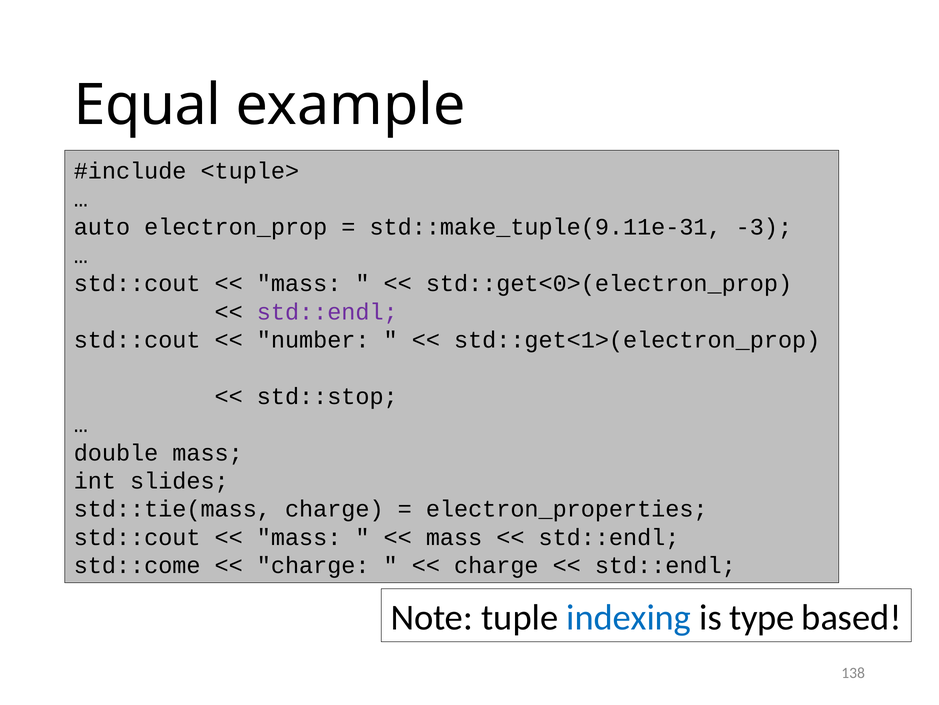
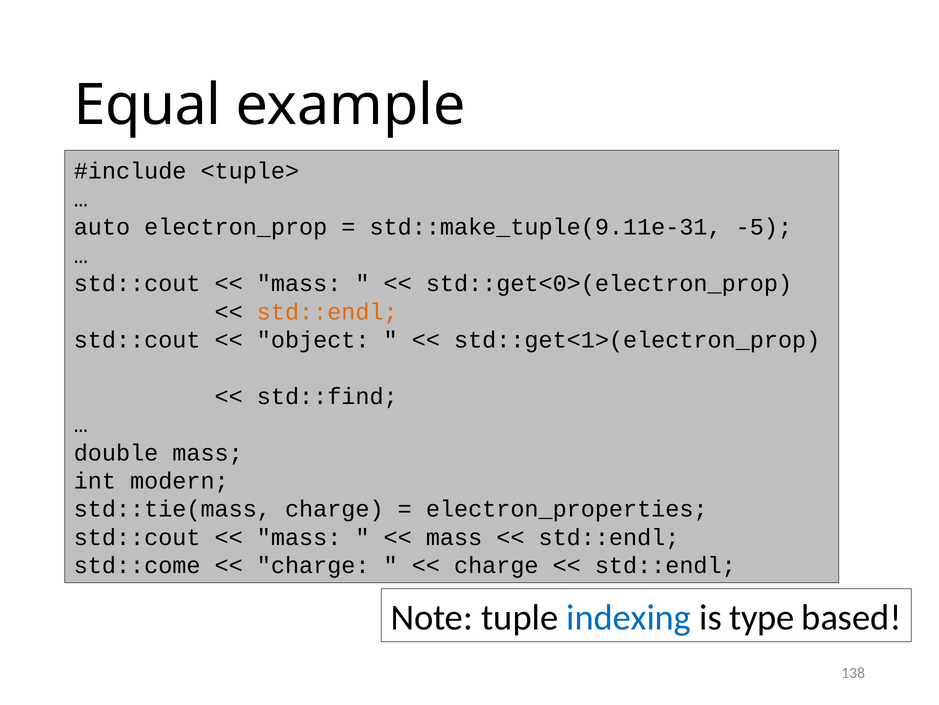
-3: -3 -> -5
std::endl at (327, 311) colour: purple -> orange
number: number -> object
std::stop: std::stop -> std::find
slides: slides -> modern
